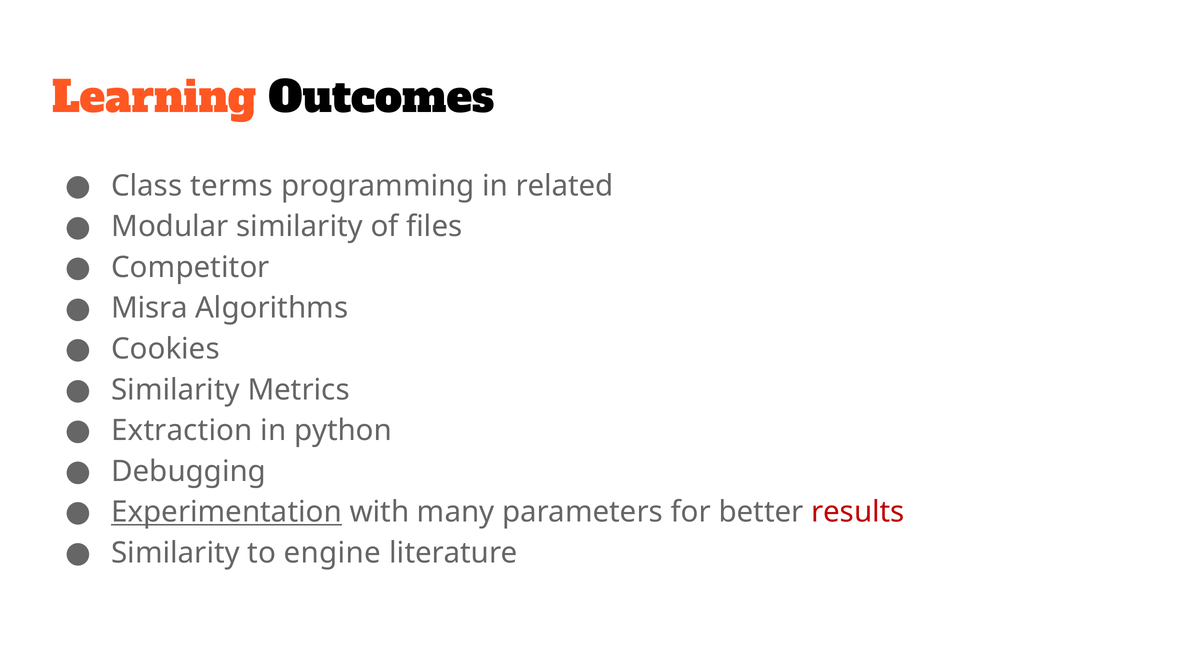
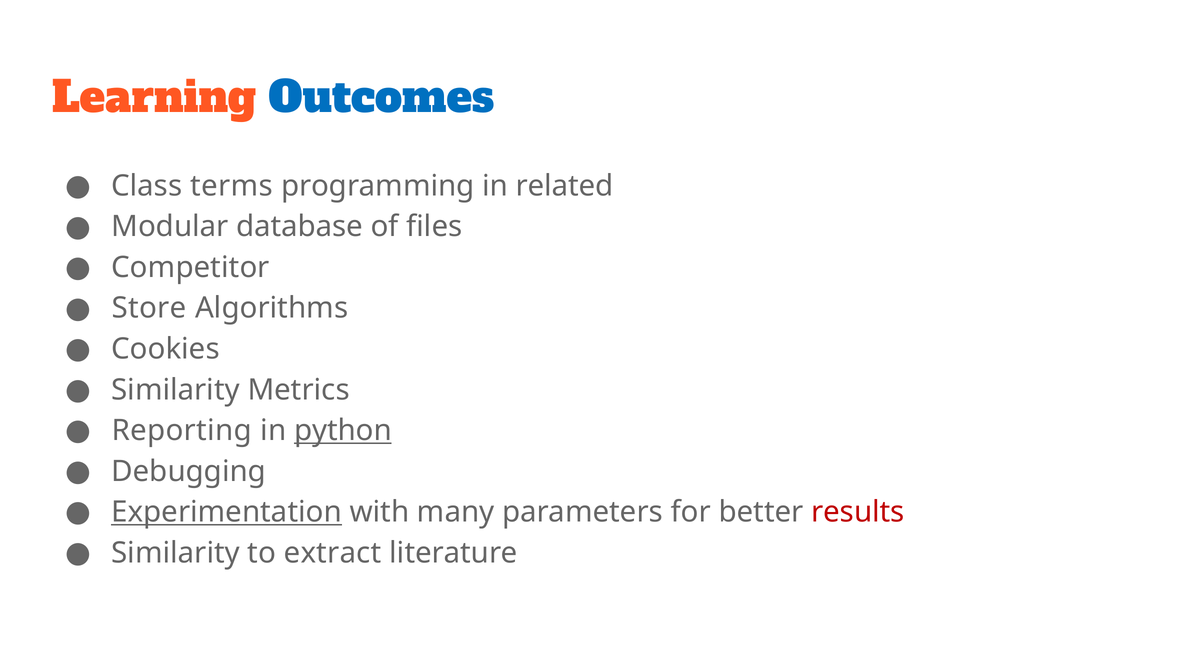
Outcomes colour: black -> blue
Modular similarity: similarity -> database
Misra: Misra -> Store
Extraction: Extraction -> Reporting
python underline: none -> present
engine: engine -> extract
